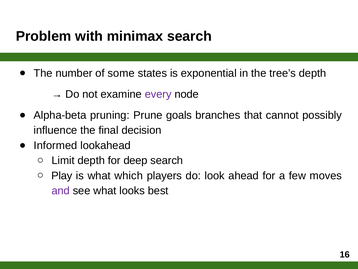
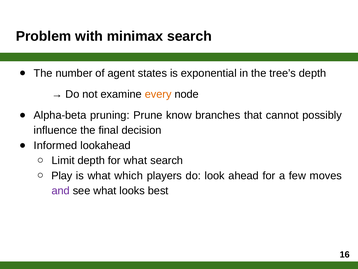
some: some -> agent
every colour: purple -> orange
goals: goals -> know
for deep: deep -> what
